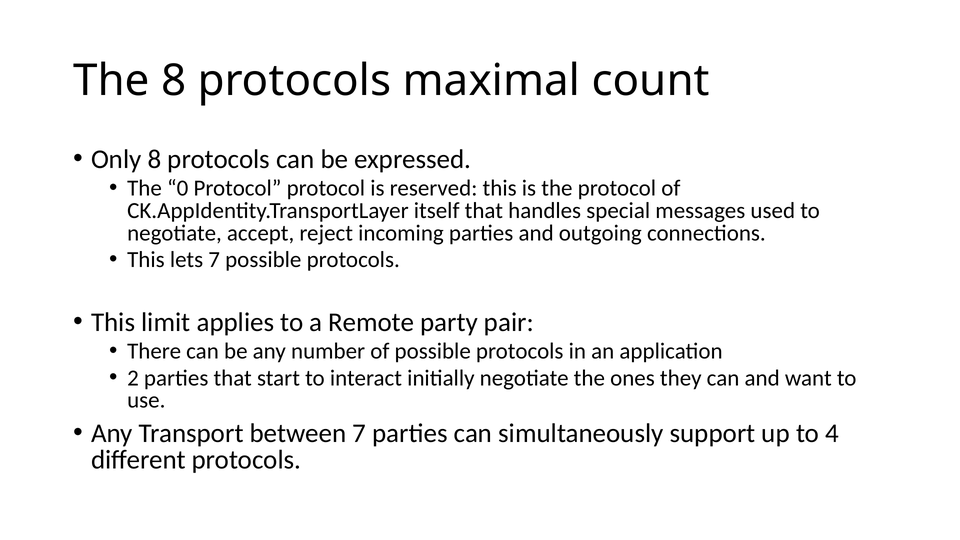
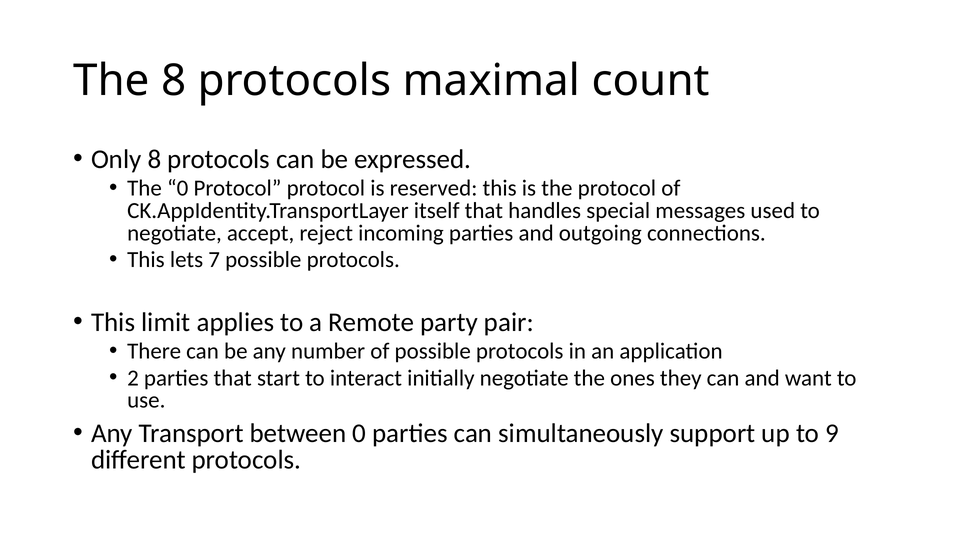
between 7: 7 -> 0
4: 4 -> 9
